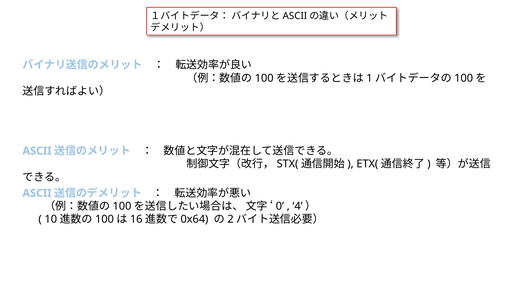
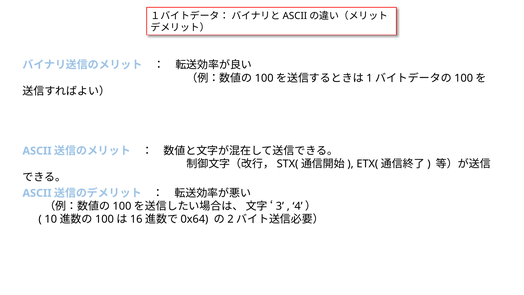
0: 0 -> 3
